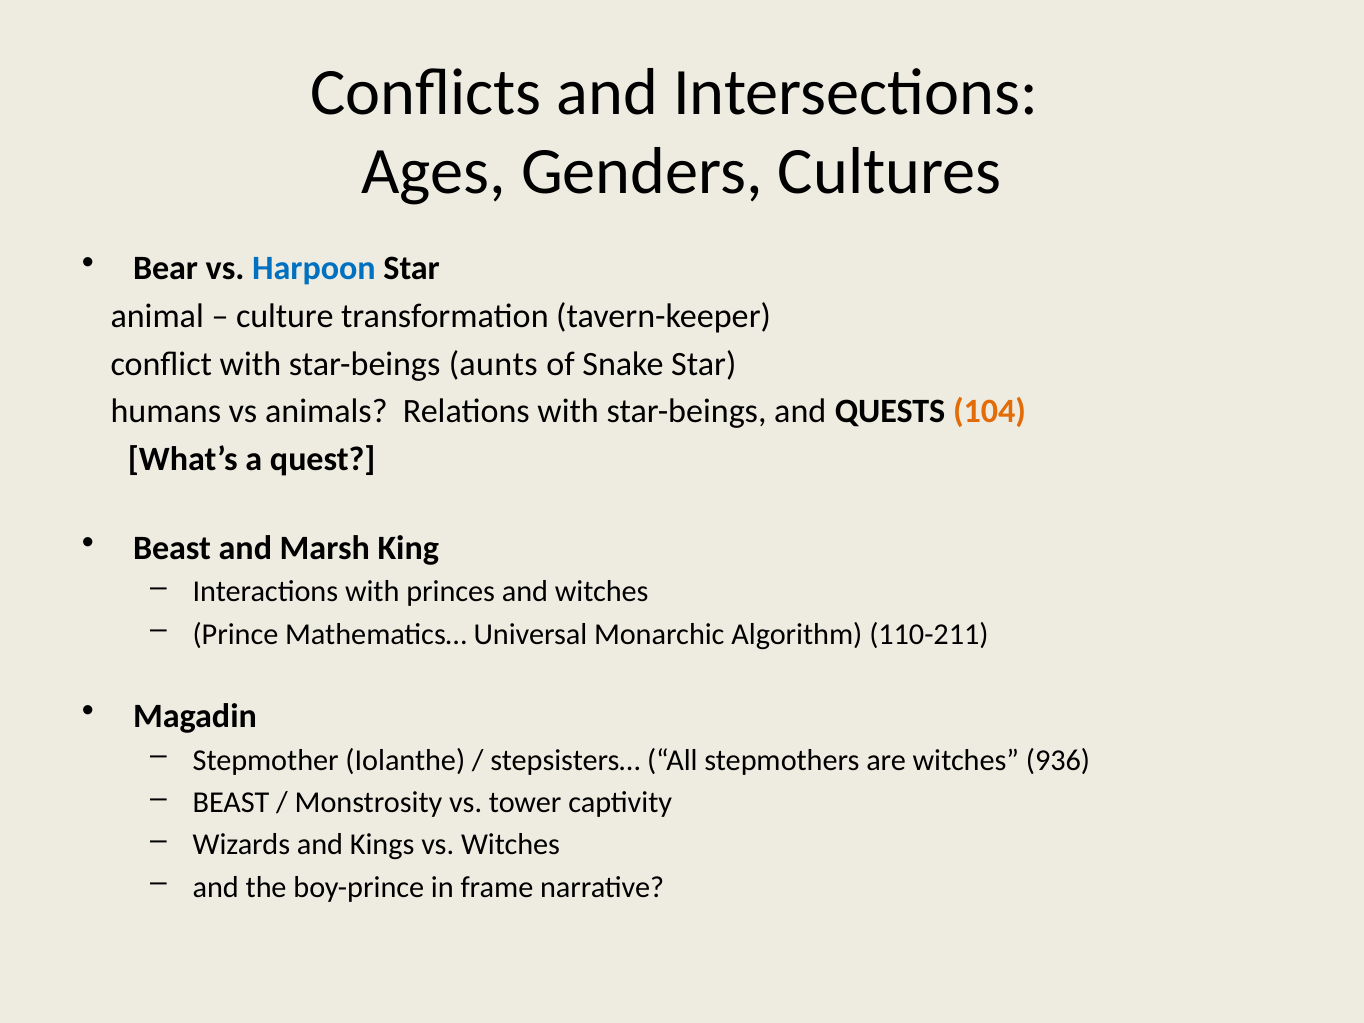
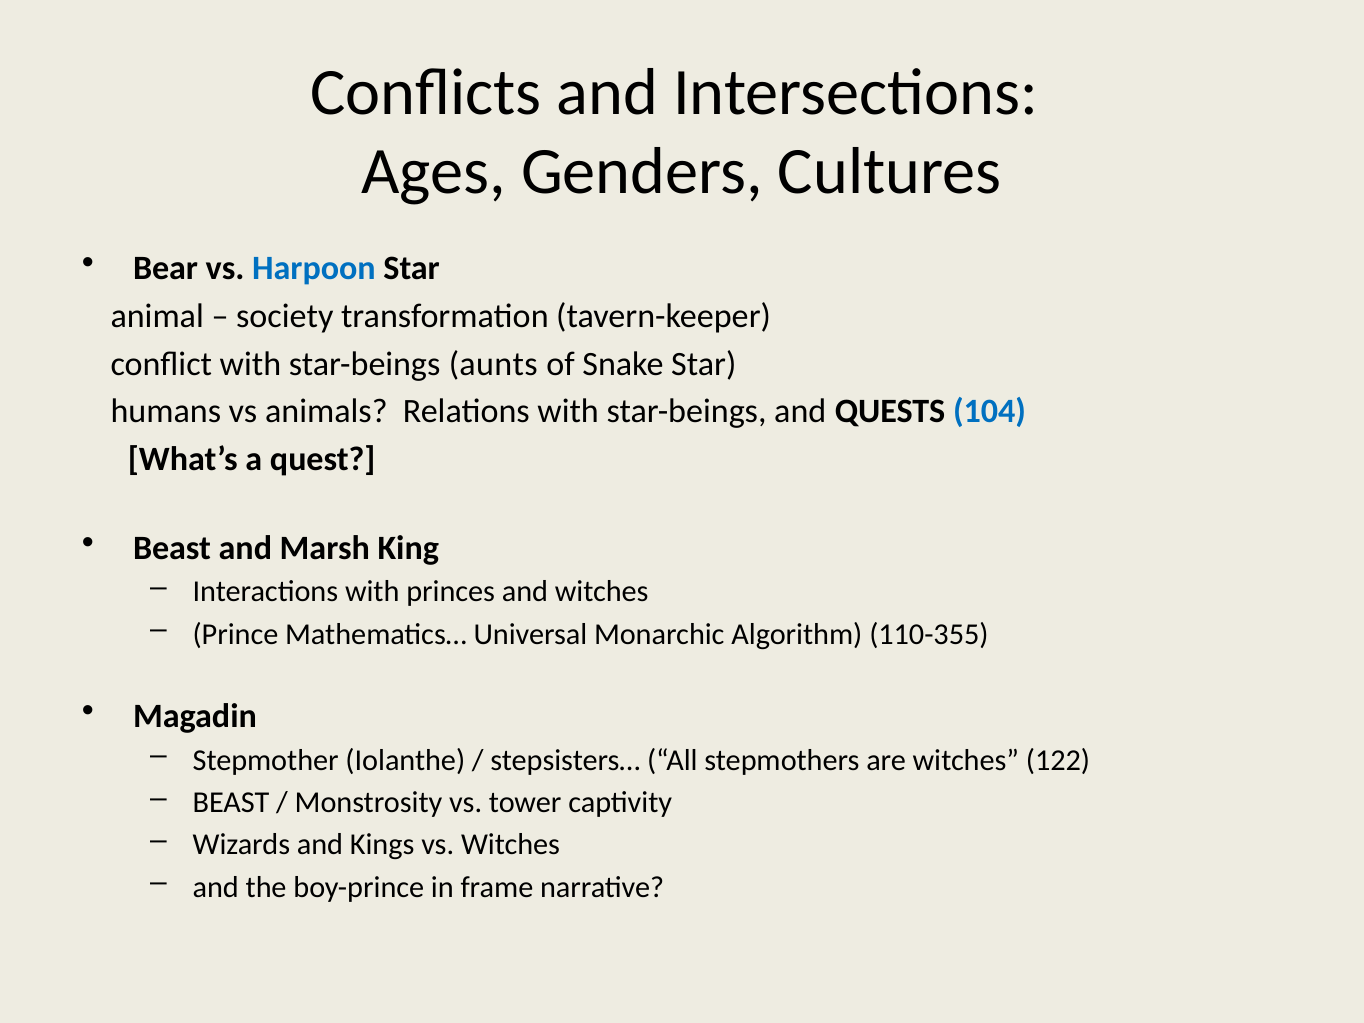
culture: culture -> society
104 colour: orange -> blue
110-211: 110-211 -> 110-355
936: 936 -> 122
